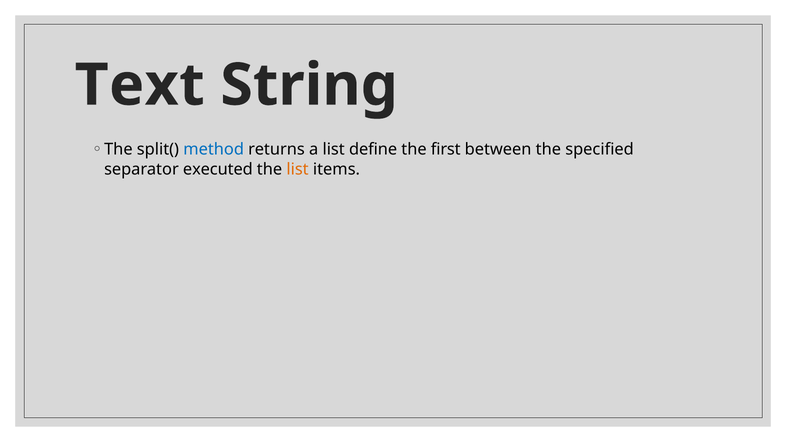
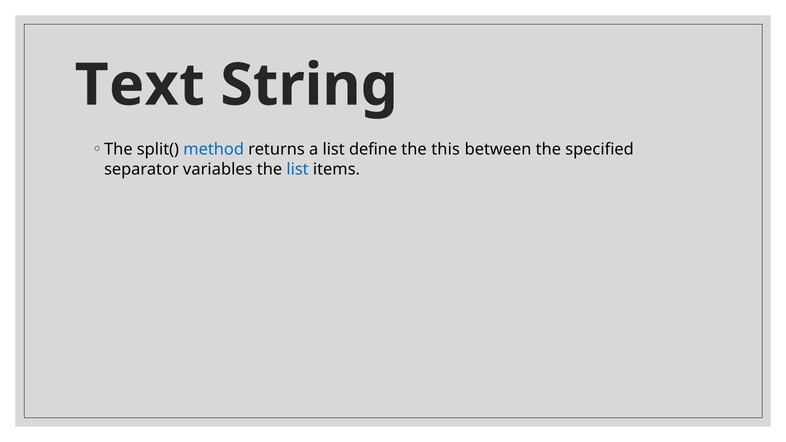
first: first -> this
executed: executed -> variables
list at (298, 169) colour: orange -> blue
